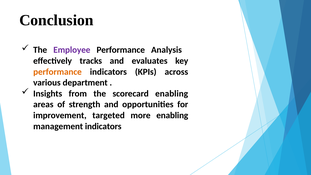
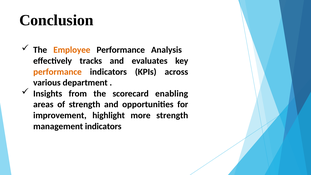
Employee colour: purple -> orange
targeted: targeted -> highlight
more enabling: enabling -> strength
